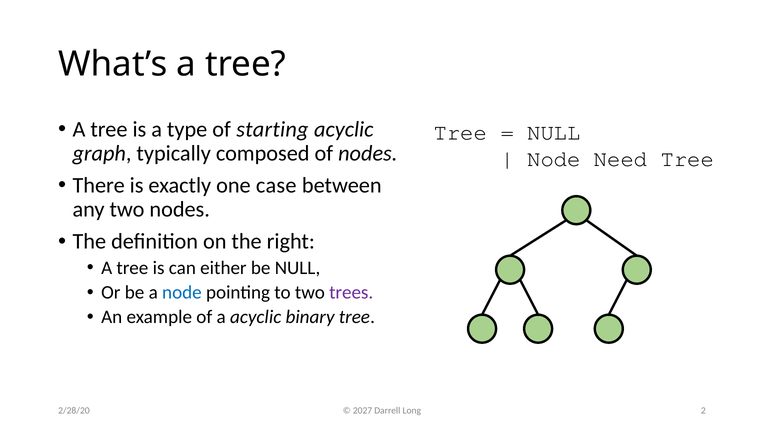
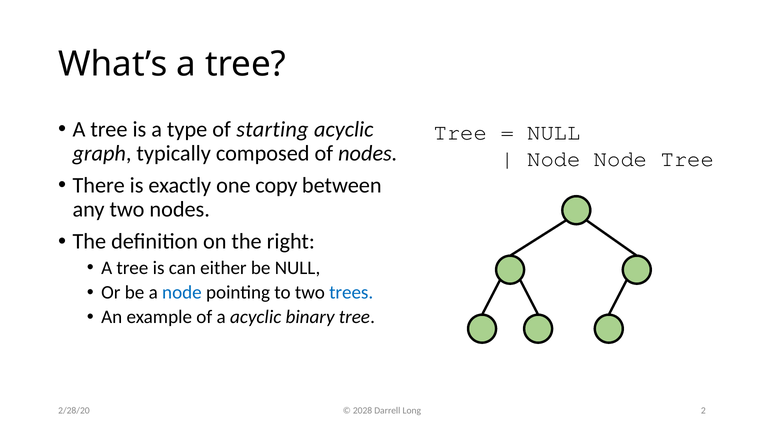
Node Need: Need -> Node
case: case -> copy
trees colour: purple -> blue
2027: 2027 -> 2028
